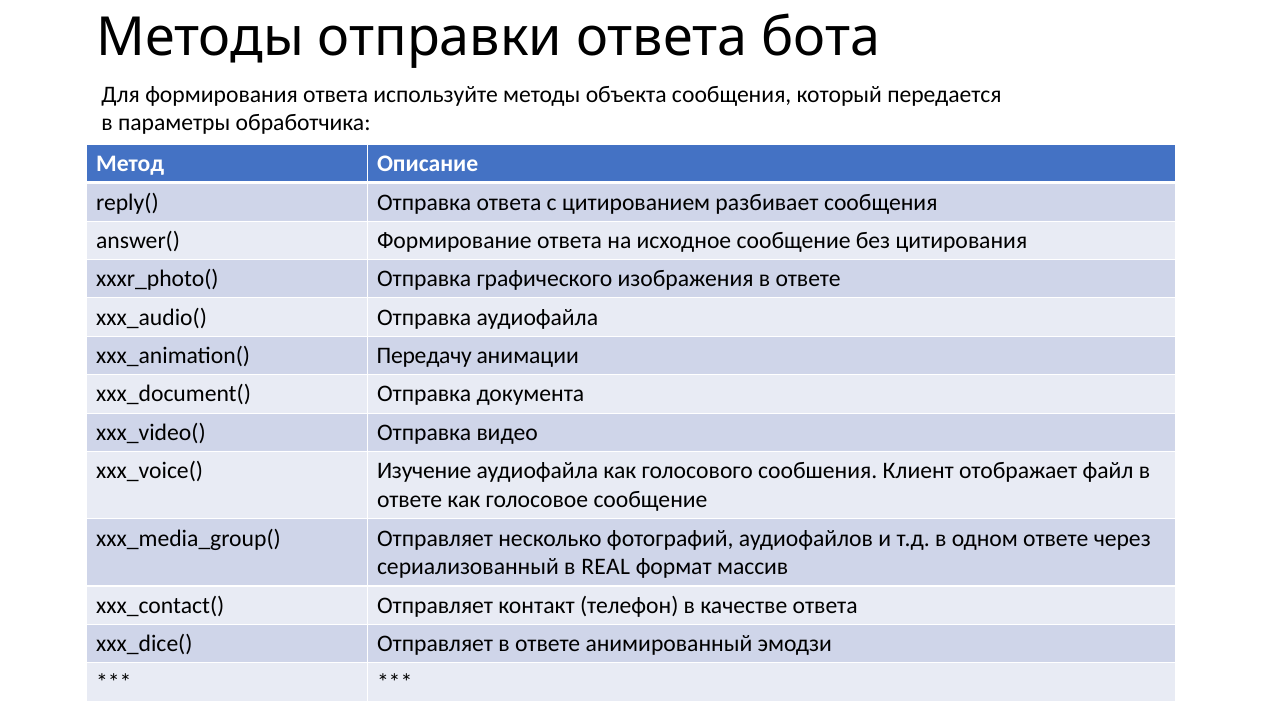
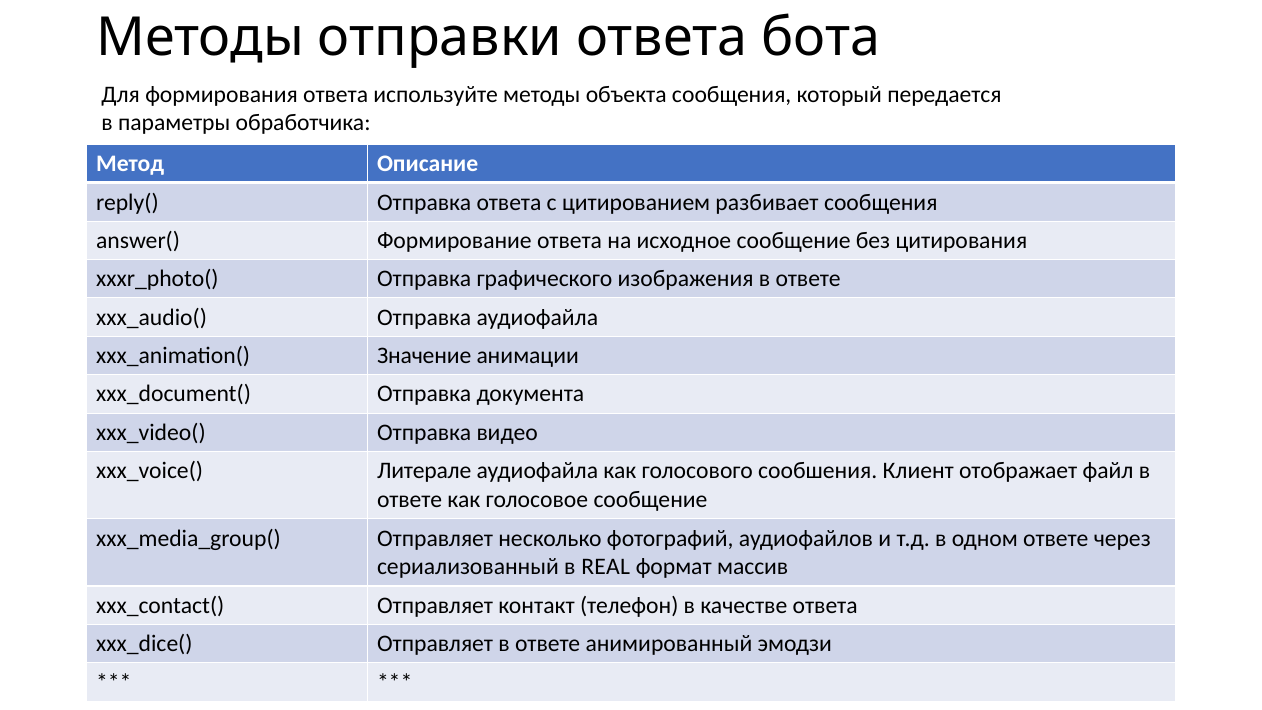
Передачу: Передачу -> Значение
Изучение: Изучение -> Литерале
